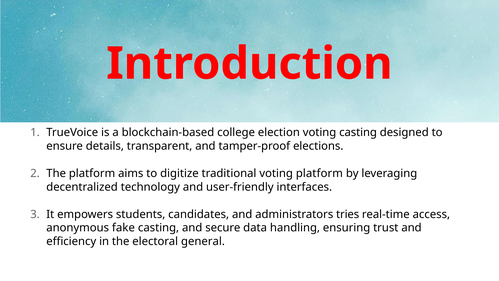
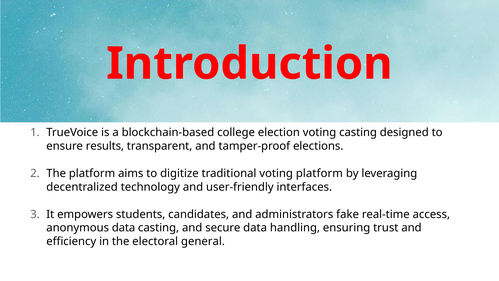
details: details -> results
tries: tries -> fake
anonymous fake: fake -> data
